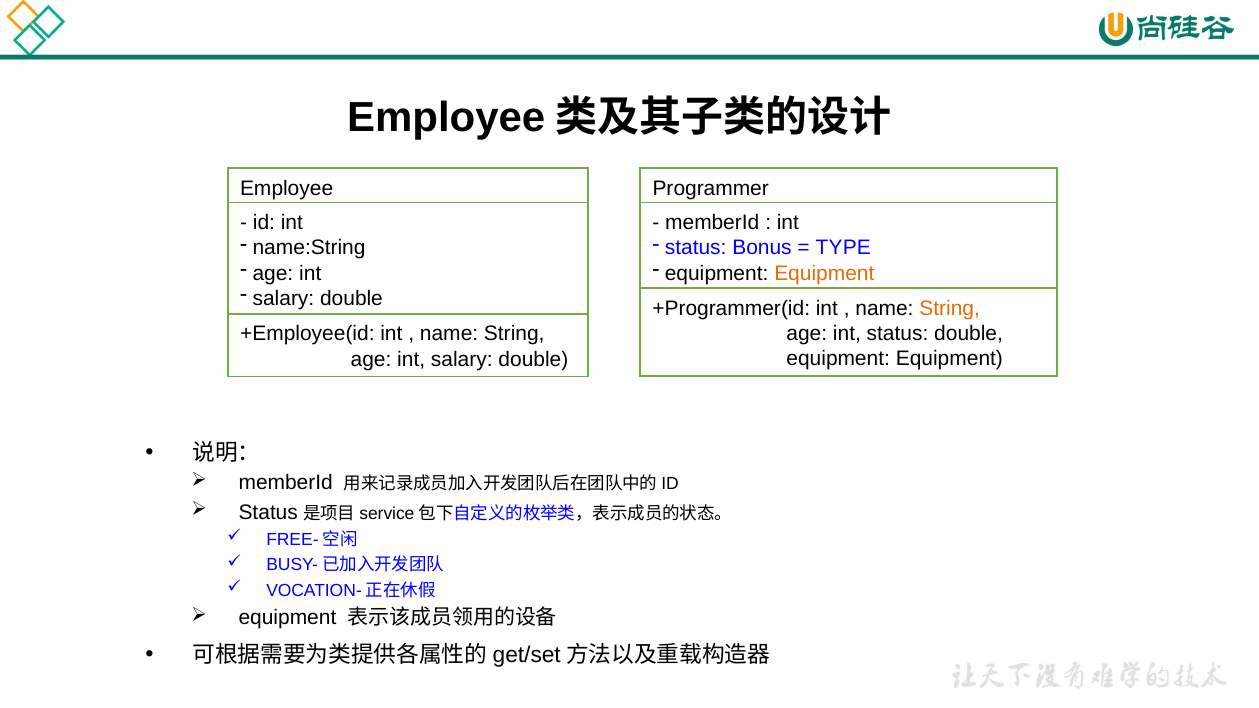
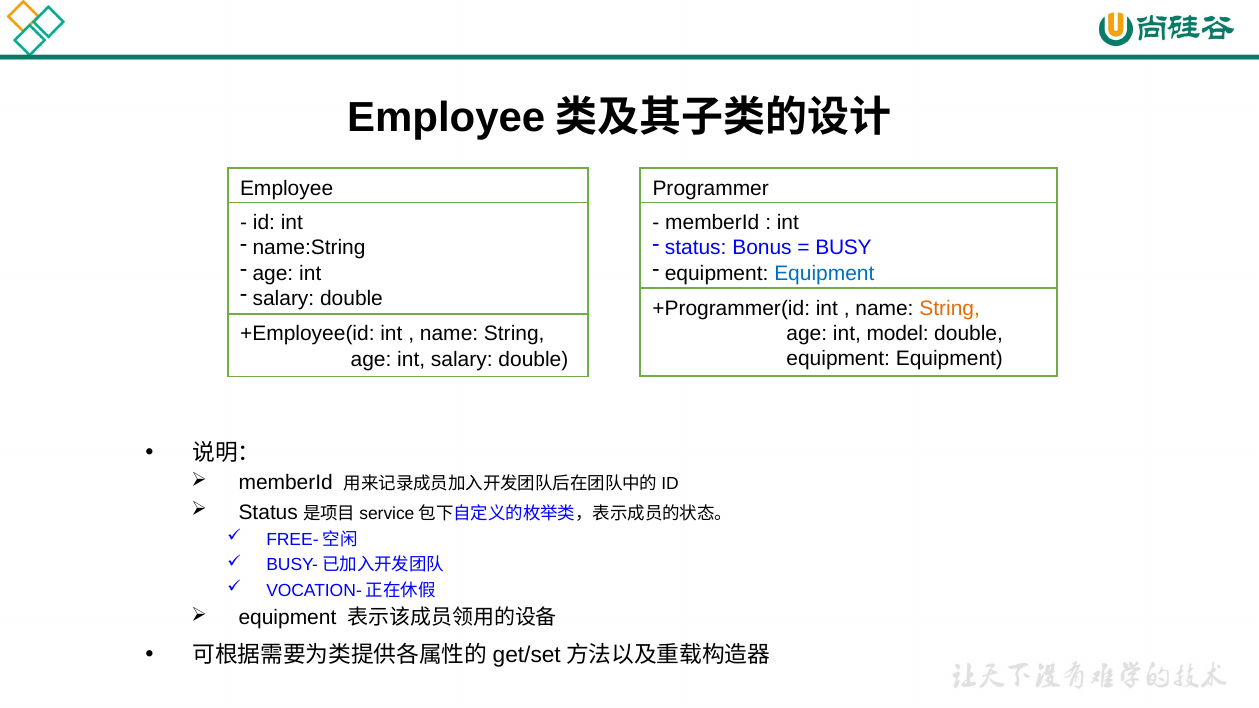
TYPE: TYPE -> BUSY
Equipment at (824, 273) colour: orange -> blue
int status: status -> model
